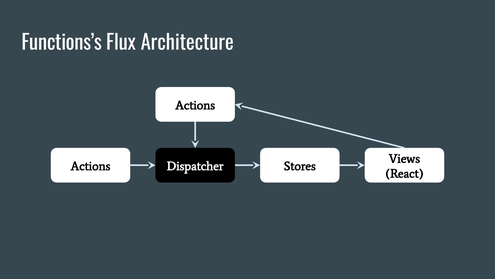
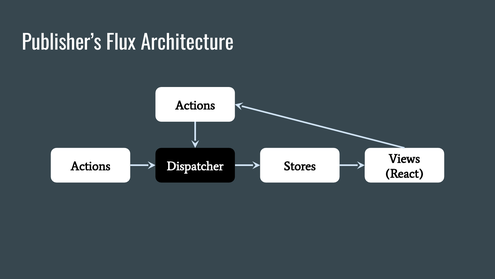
Functions’s: Functions’s -> Publisher’s
